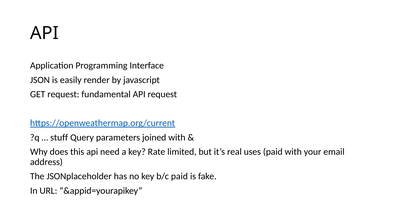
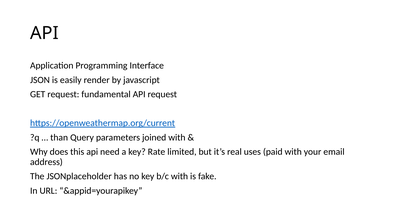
stuff: stuff -> than
b/c paid: paid -> with
